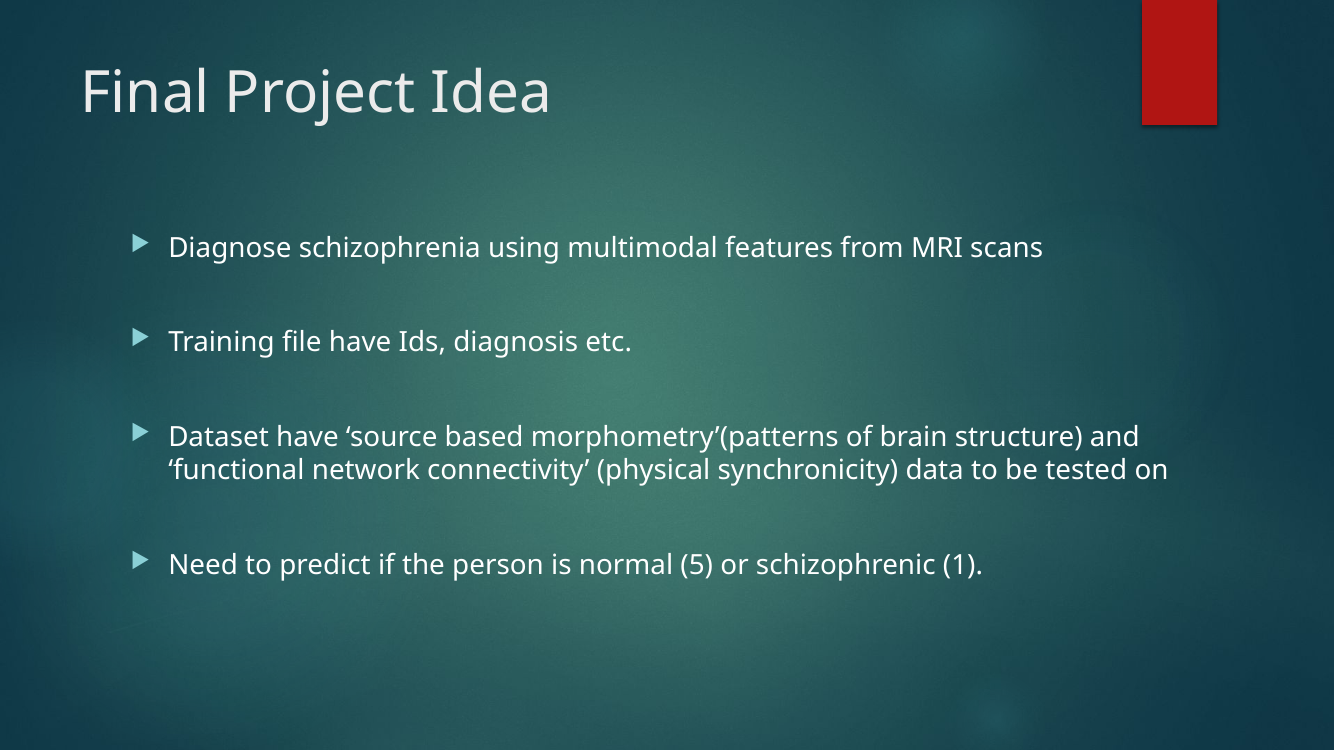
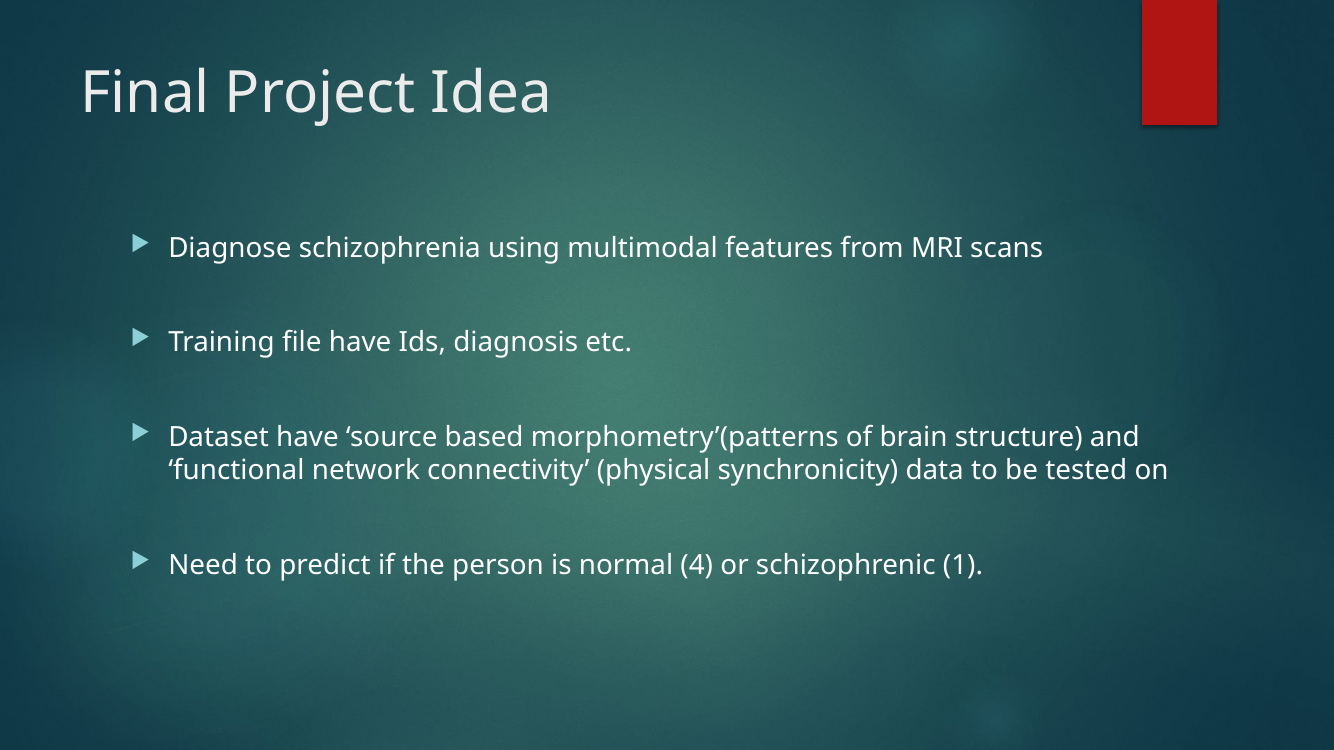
5: 5 -> 4
